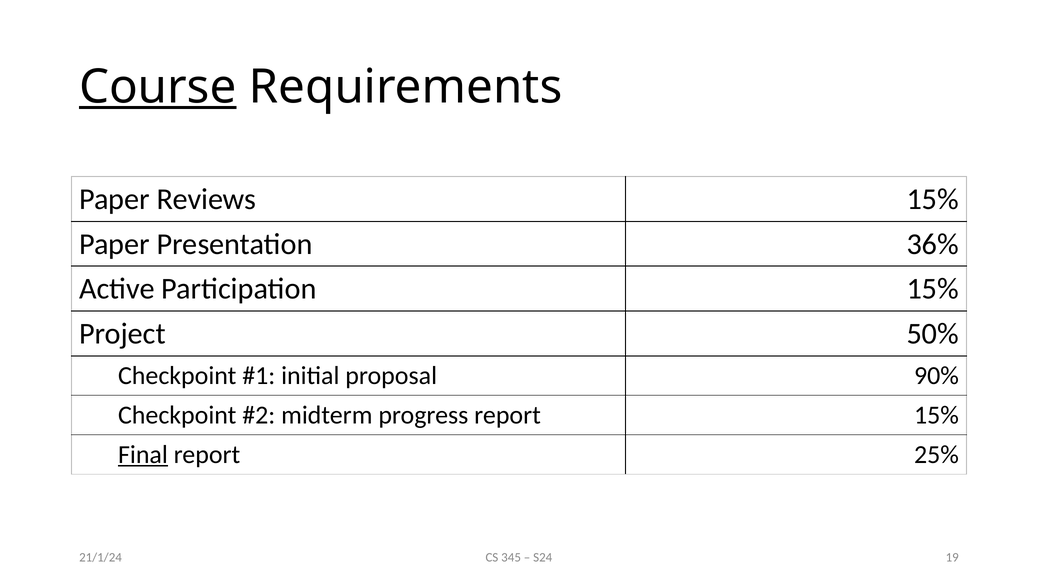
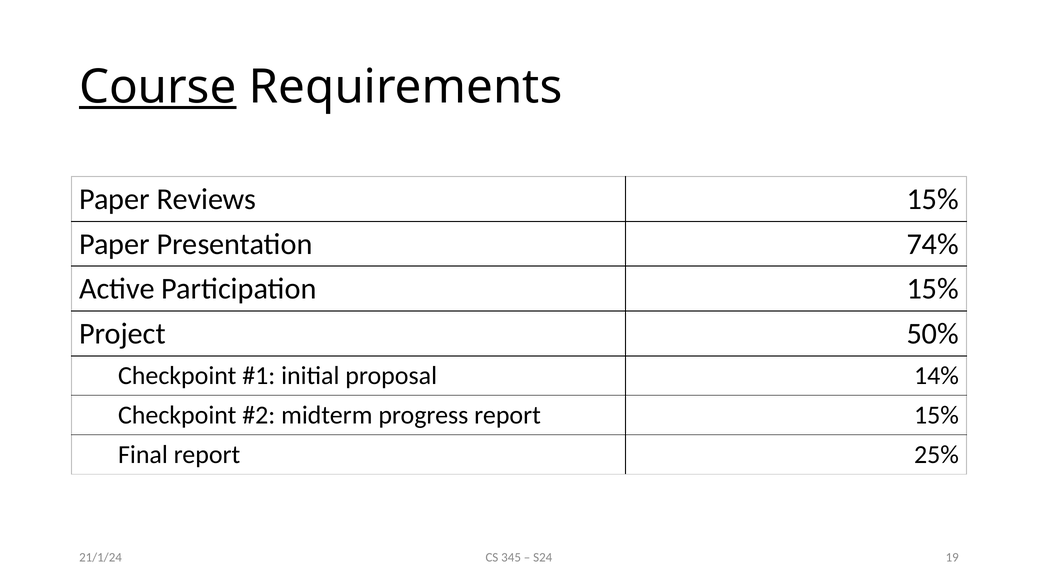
36%: 36% -> 74%
90%: 90% -> 14%
Final underline: present -> none
